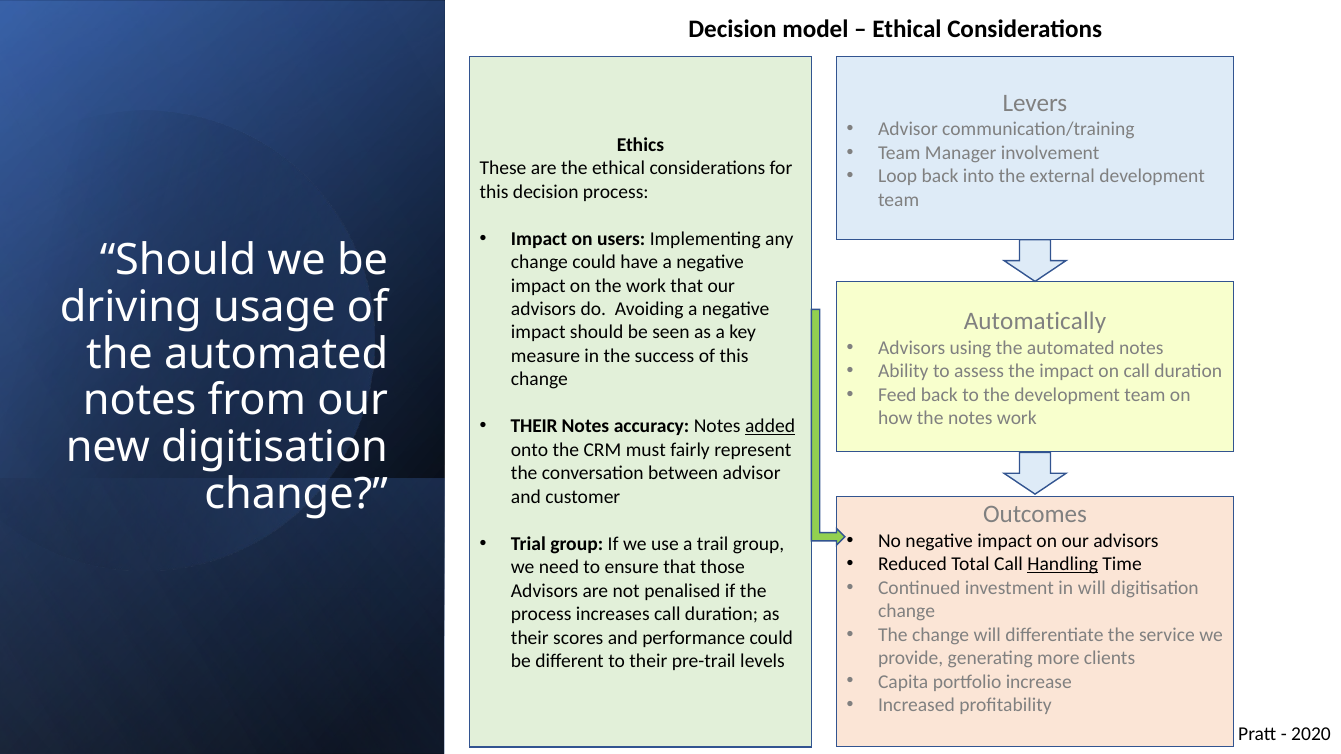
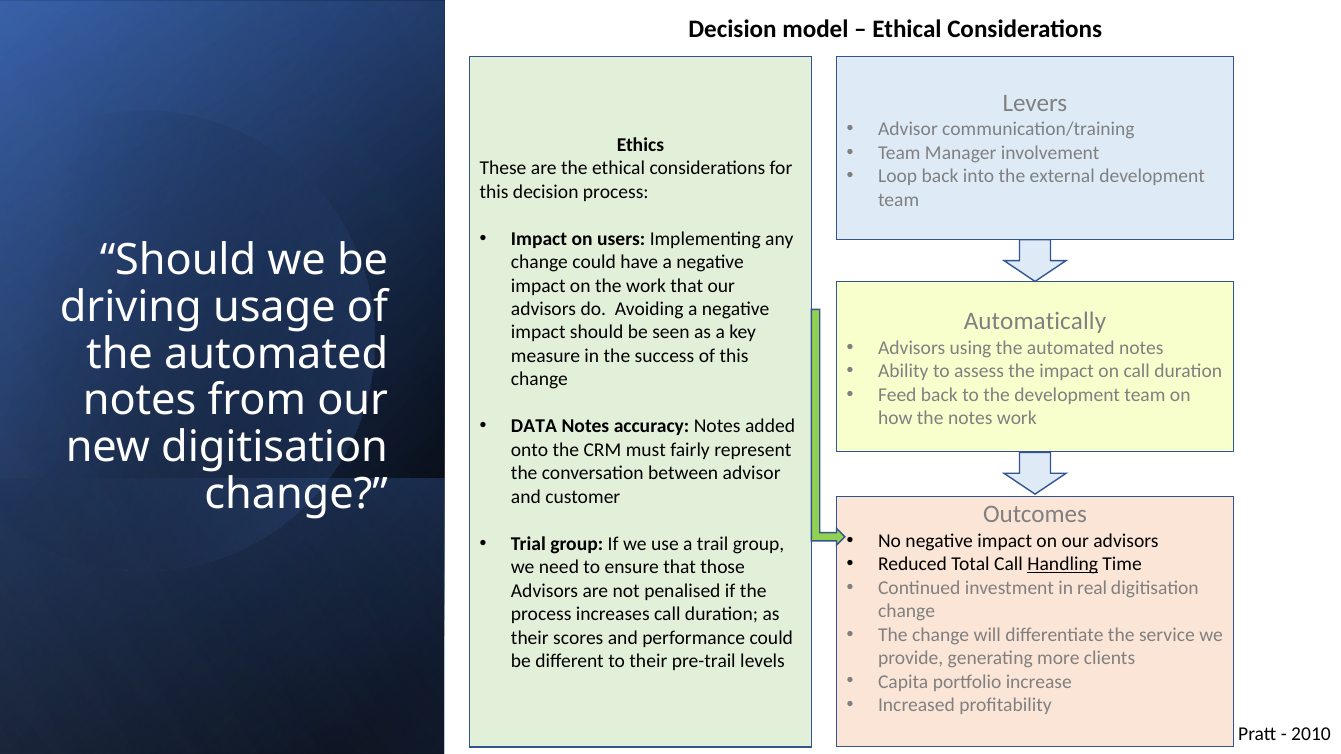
THEIR at (534, 427): THEIR -> DATA
added underline: present -> none
in will: will -> real
2020: 2020 -> 2010
